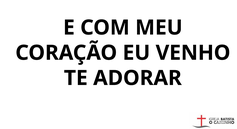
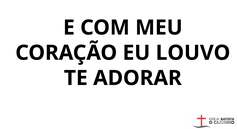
VENHO: VENHO -> LOUVO
